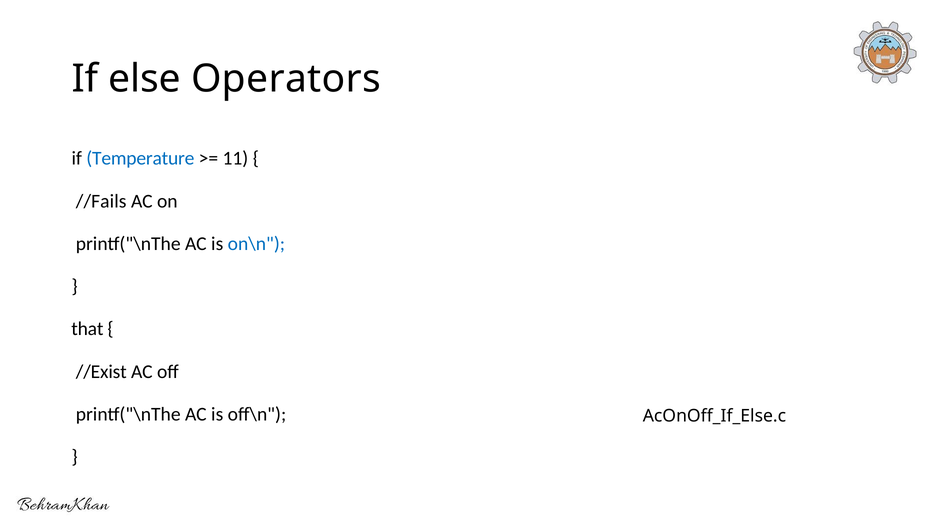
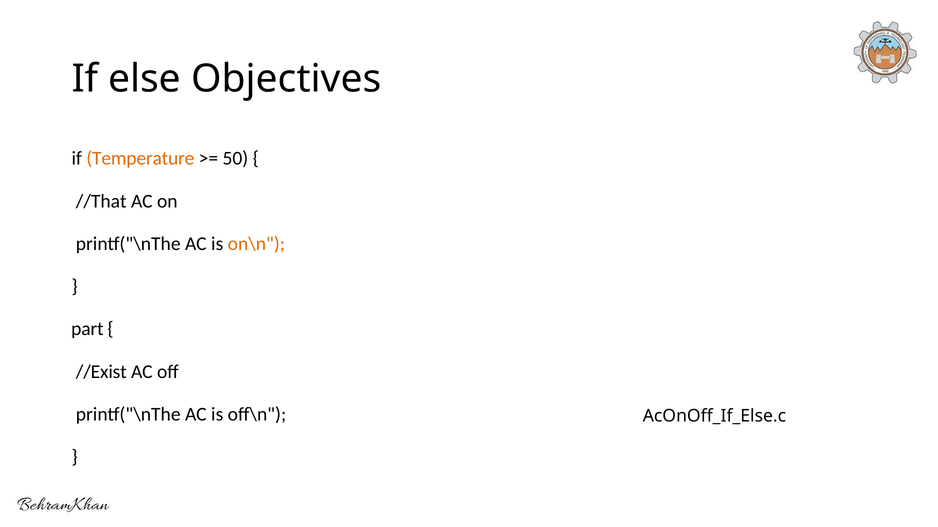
Operators: Operators -> Objectives
Temperature colour: blue -> orange
11: 11 -> 50
//Fails: //Fails -> //That
on\n colour: blue -> orange
that: that -> part
